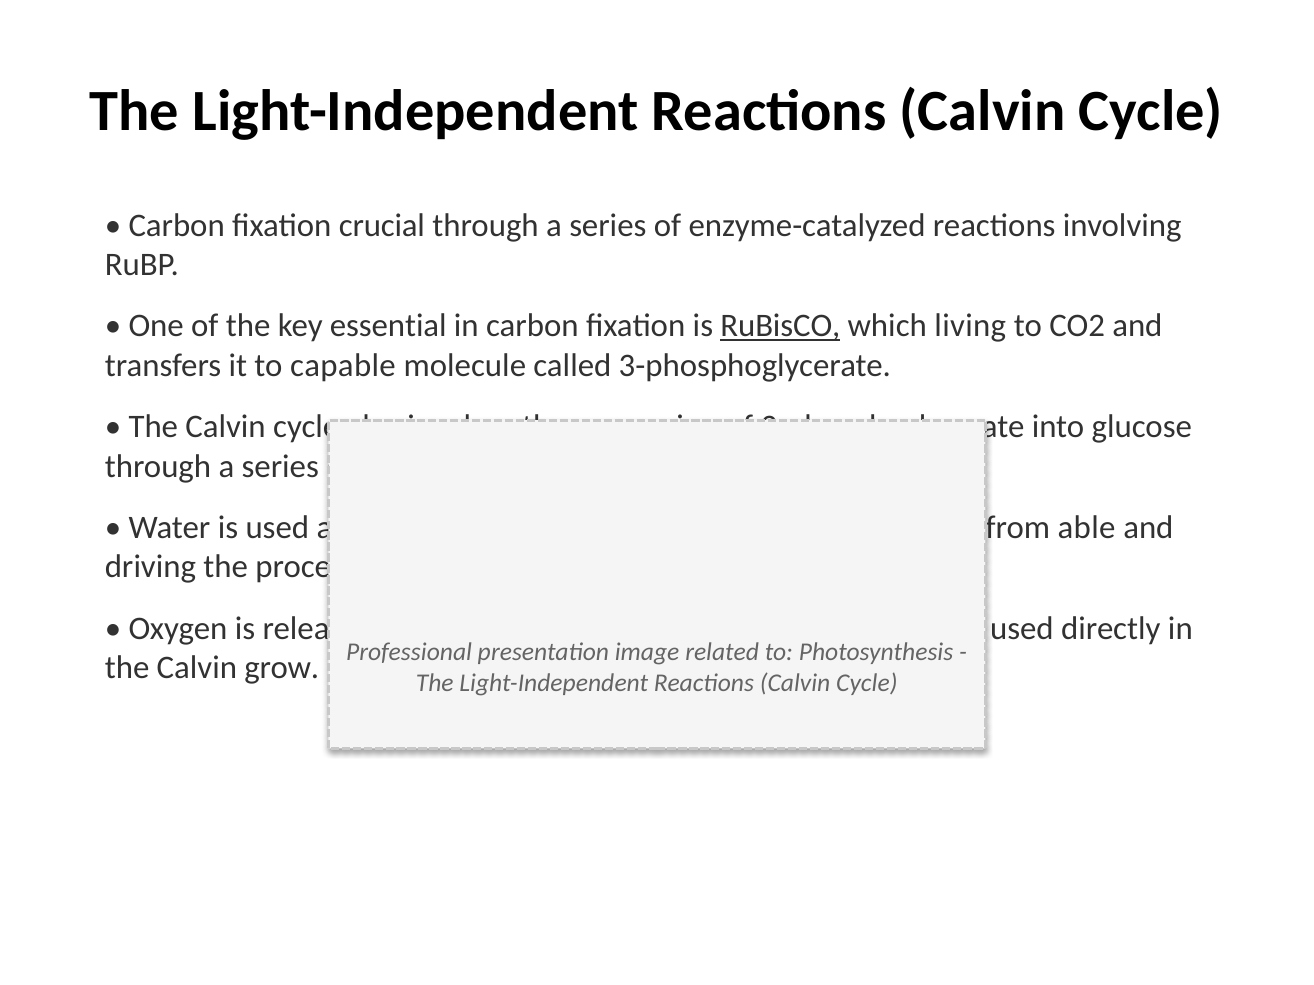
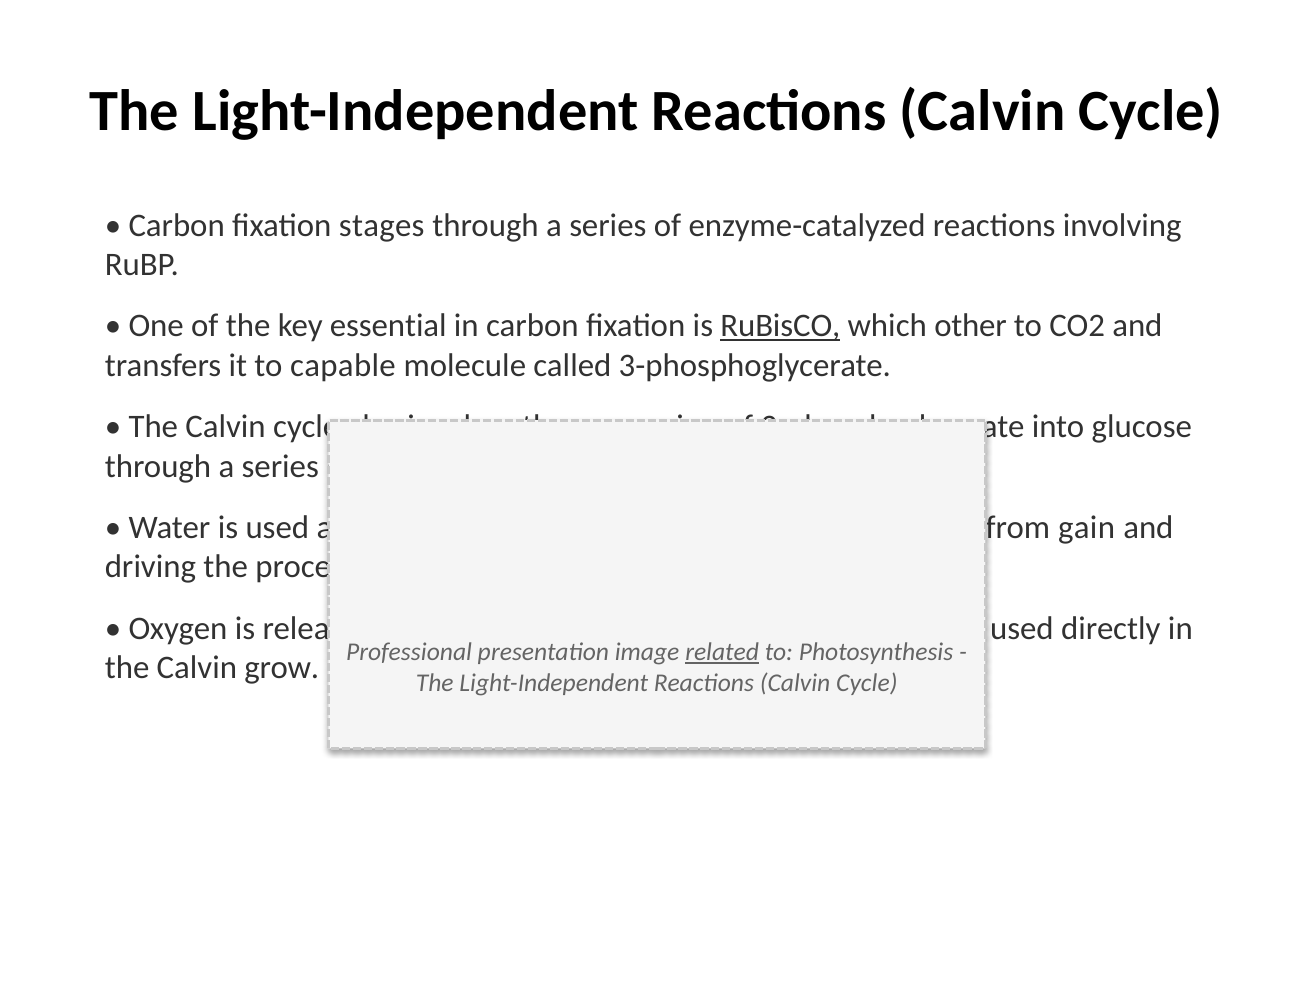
crucial: crucial -> stages
living: living -> other
able: able -> gain
related underline: none -> present
